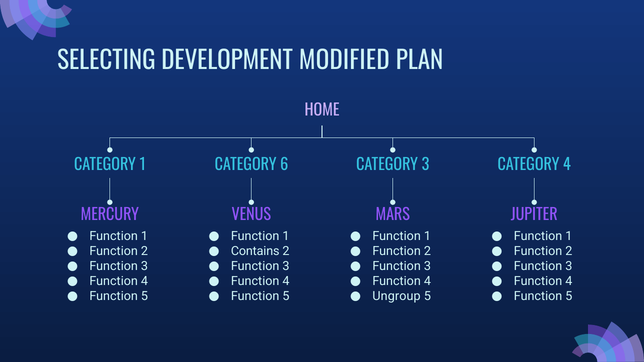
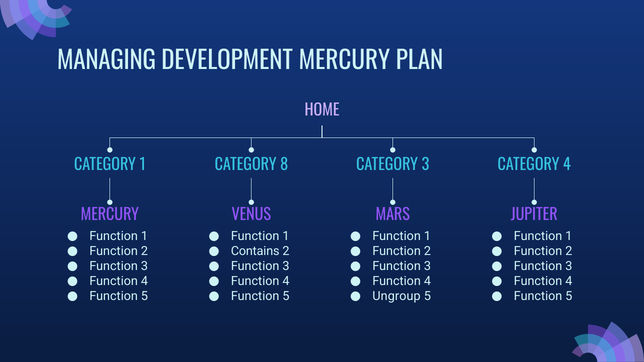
SELECTING: SELECTING -> MANAGING
DEVELOPMENT MODIFIED: MODIFIED -> MERCURY
6: 6 -> 8
